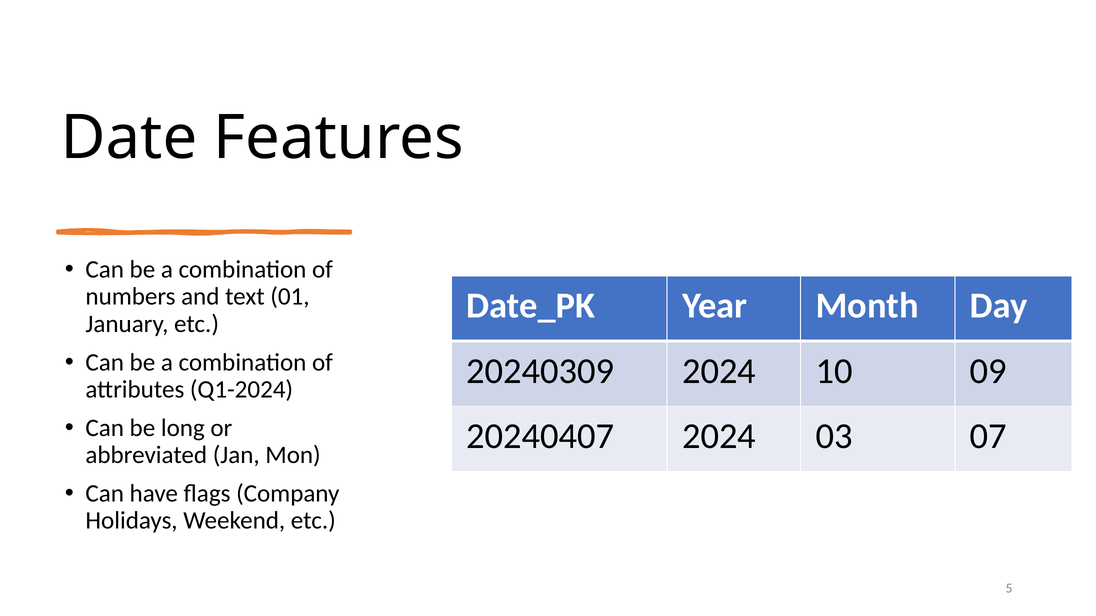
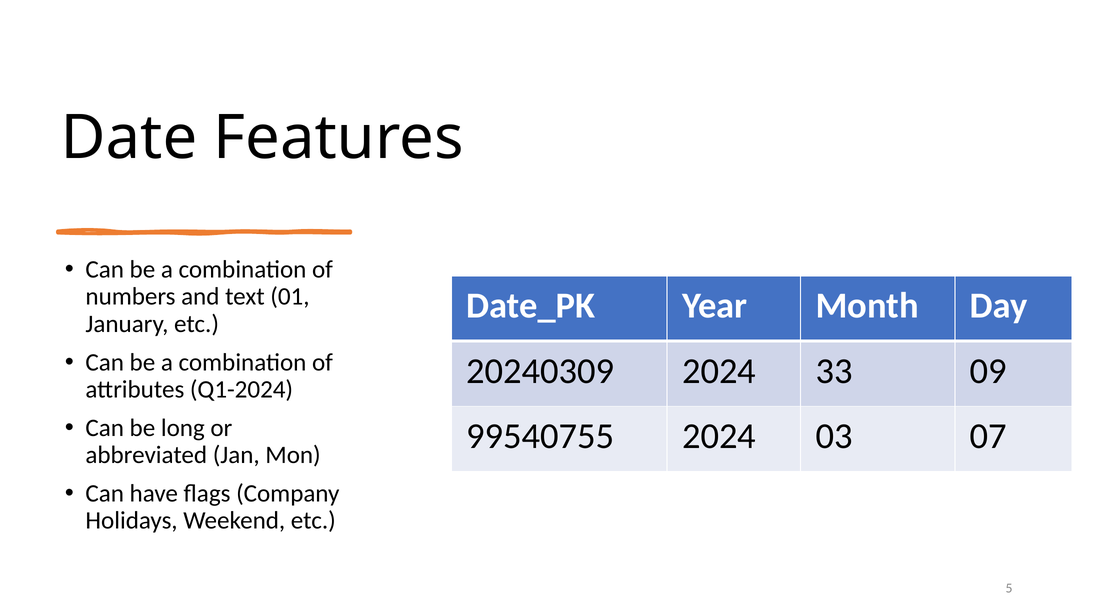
10: 10 -> 33
20240407: 20240407 -> 99540755
